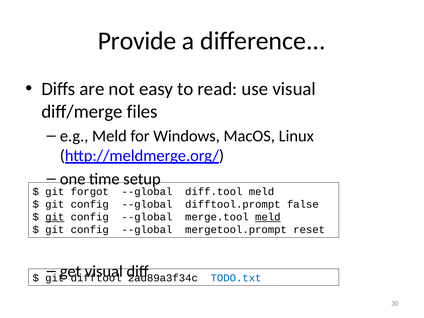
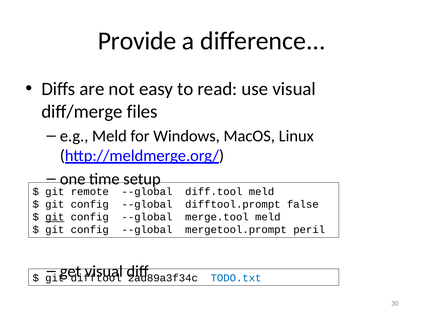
forgot: forgot -> remote
meld at (268, 217) underline: present -> none
reset: reset -> peril
